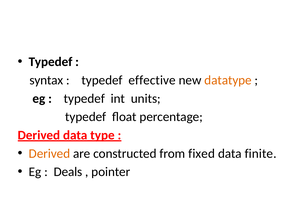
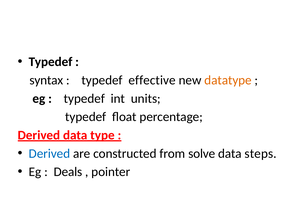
Derived at (49, 154) colour: orange -> blue
fixed: fixed -> solve
finite: finite -> steps
